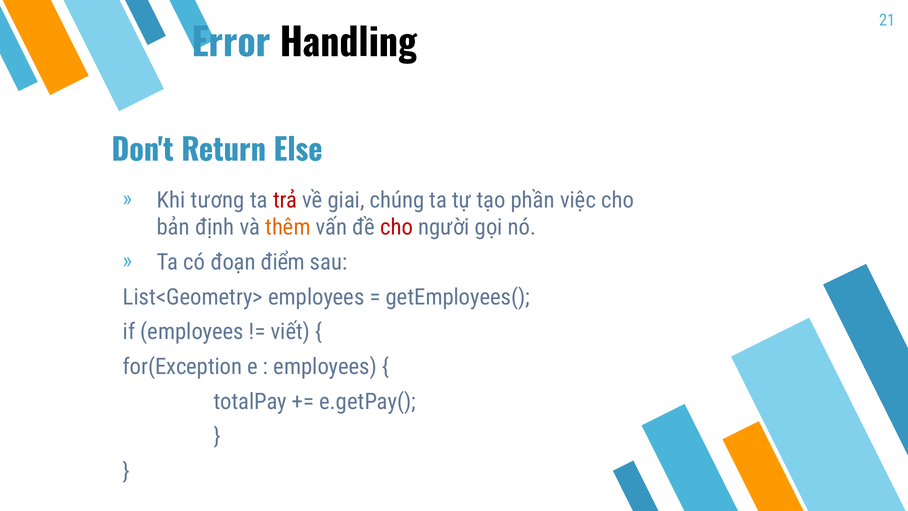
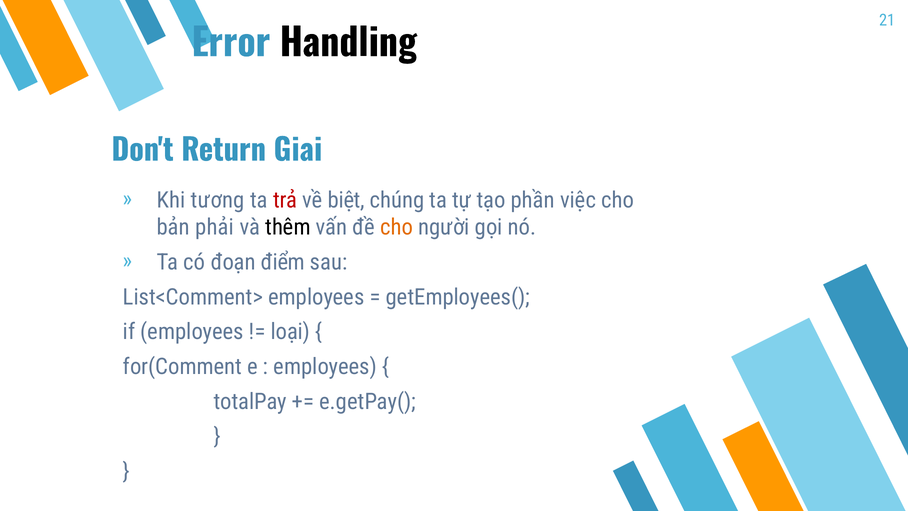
Else: Else -> Giai
giai: giai -> biệt
định: định -> phải
thêm colour: orange -> black
cho at (397, 227) colour: red -> orange
List<Geometry>: List<Geometry> -> List<Comment>
viết: viết -> loại
for(Exception: for(Exception -> for(Comment
